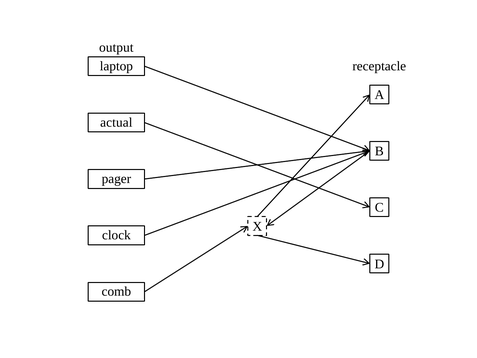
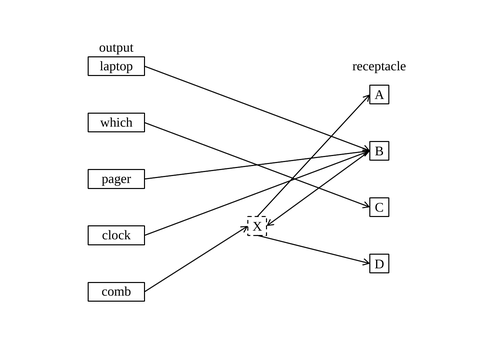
actual: actual -> which
